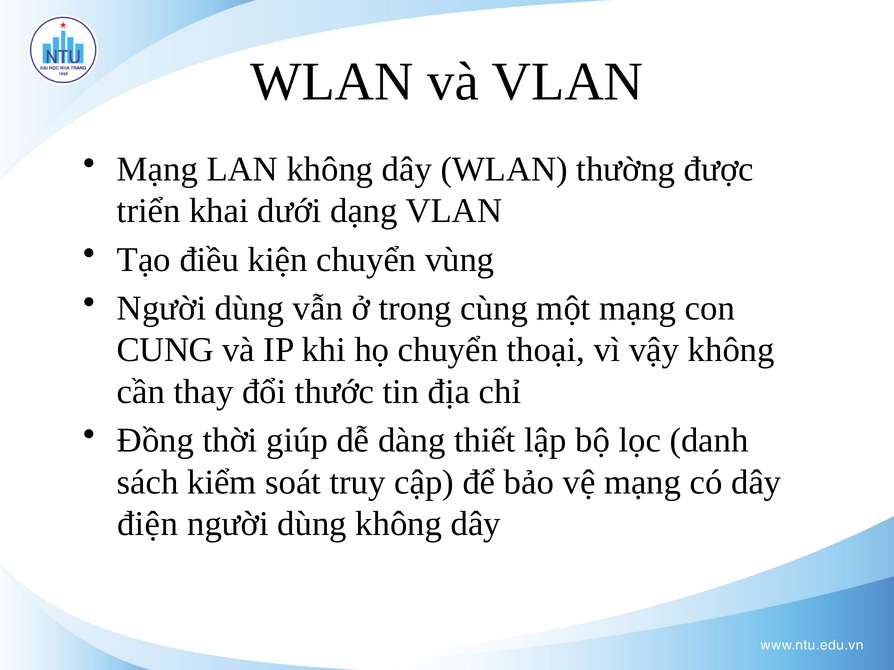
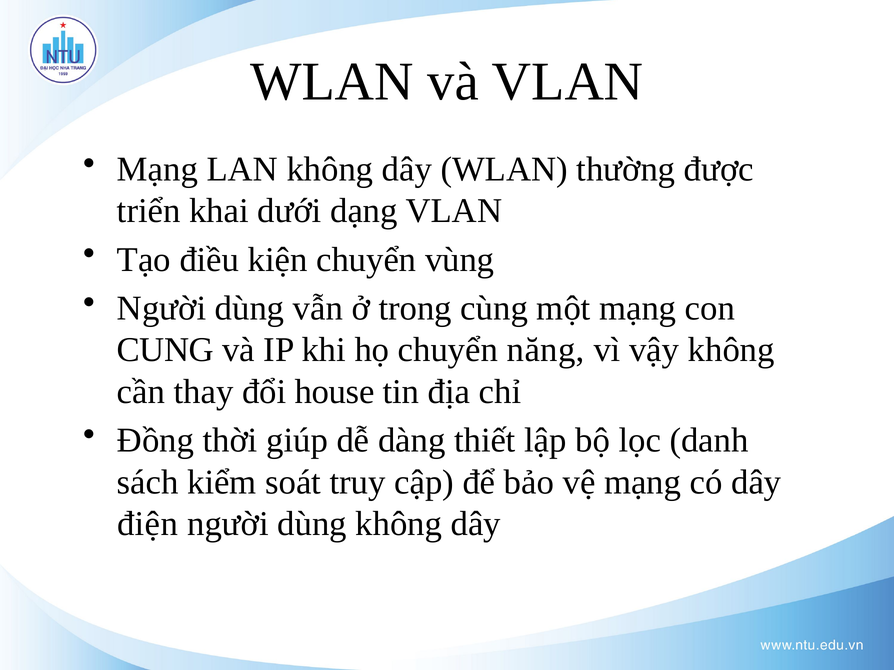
thoại: thoại -> năng
thước: thước -> house
